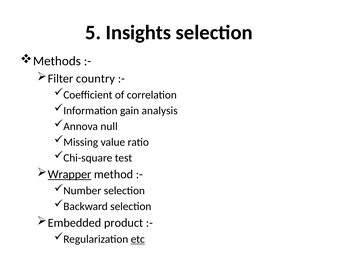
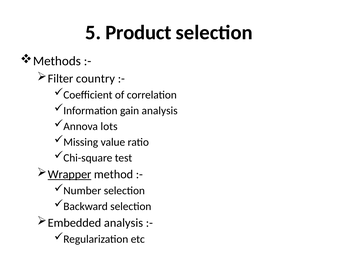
Insights: Insights -> Product
null: null -> lots
Embedded product: product -> analysis
etc underline: present -> none
